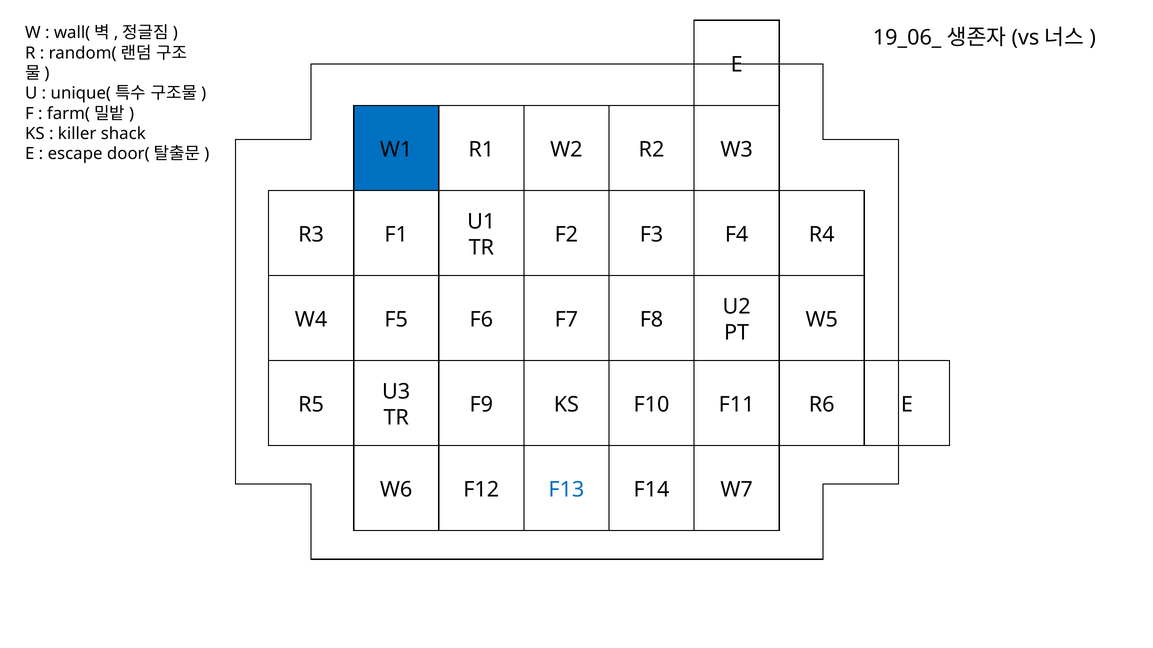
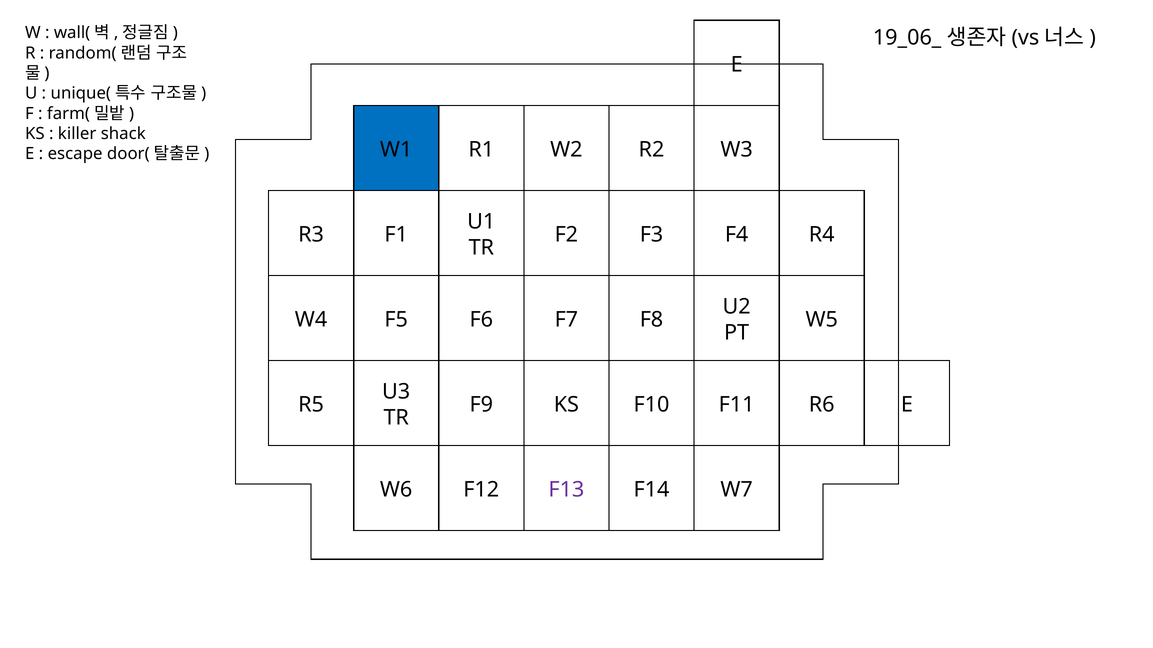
F13 colour: blue -> purple
